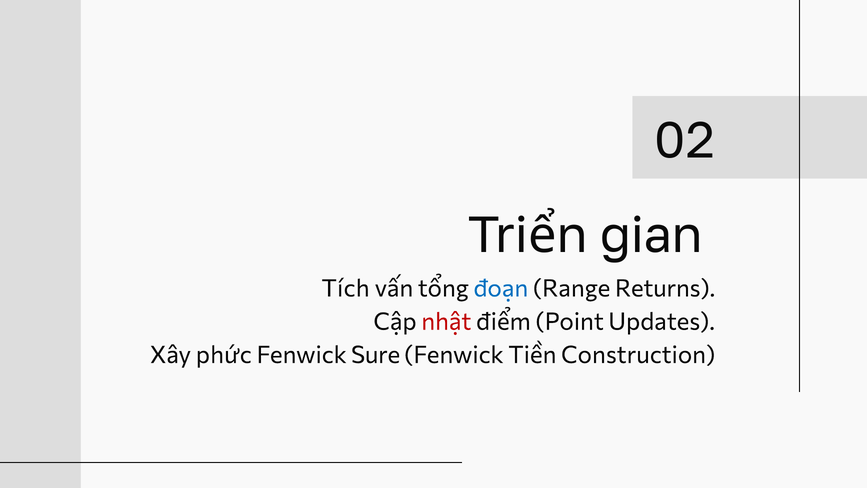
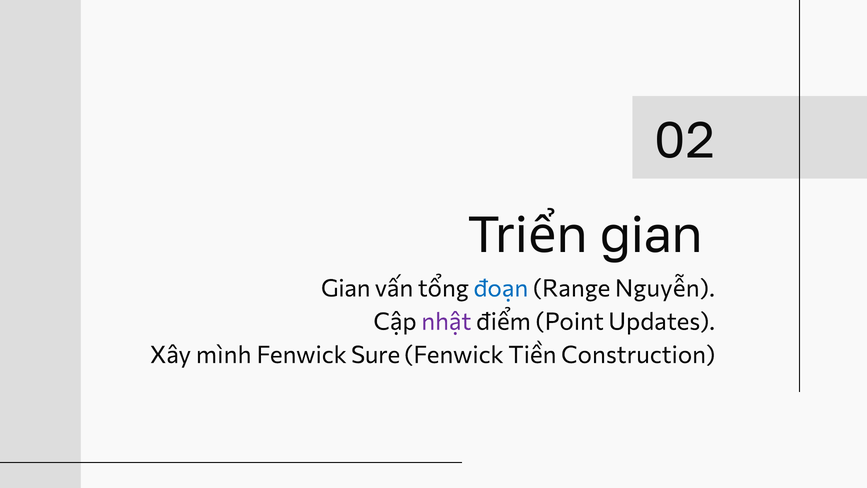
Tích at (345, 288): Tích -> Gian
Returns: Returns -> Nguyễn
nhật colour: red -> purple
phức: phức -> mình
